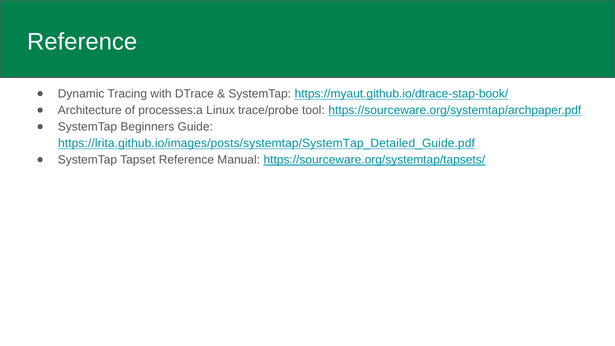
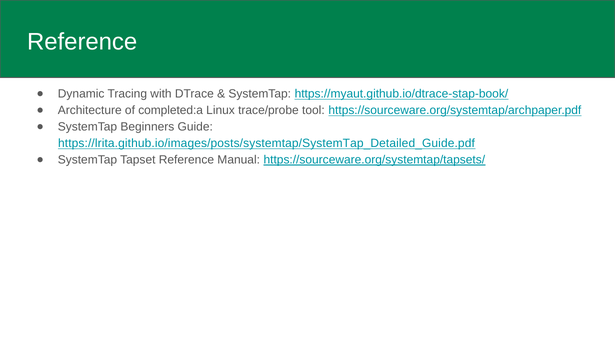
processes:a: processes:a -> completed:a
